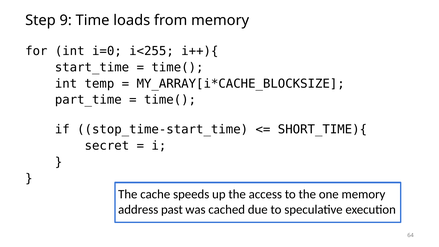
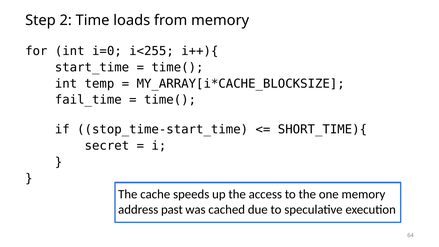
9: 9 -> 2
part_time: part_time -> fail_time
